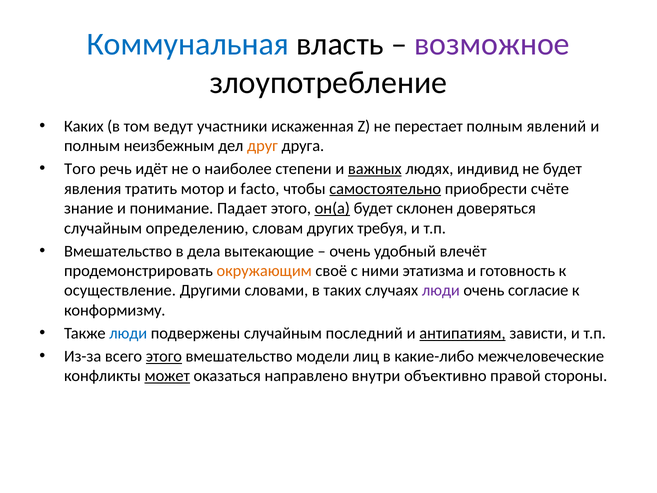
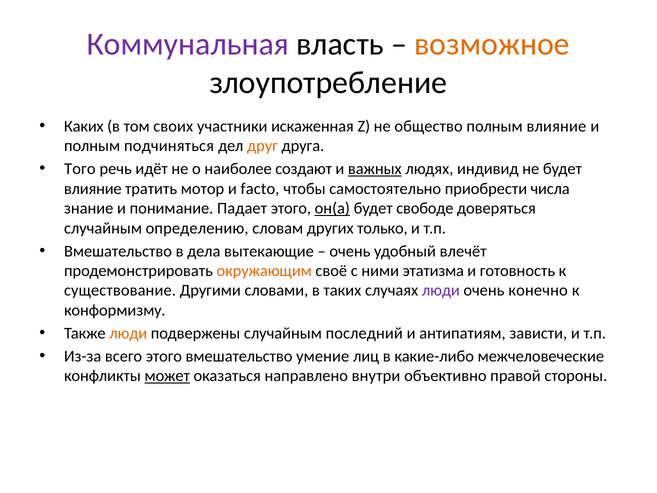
Коммунальная colour: blue -> purple
возможное colour: purple -> orange
ведут: ведут -> своих
перестает: перестает -> общество
полным явлений: явлений -> влияние
неизбежным: неизбежным -> подчиняться
степени: степени -> создают
явления at (93, 189): явления -> влияние
самостоятельно underline: present -> none
счёте: счёте -> числа
склонен: склонен -> свободе
требуя: требуя -> только
осуществление: осуществление -> существование
согласие: согласие -> конечно
люди at (128, 333) colour: blue -> orange
антипатиям underline: present -> none
этого at (164, 356) underline: present -> none
модели: модели -> умение
